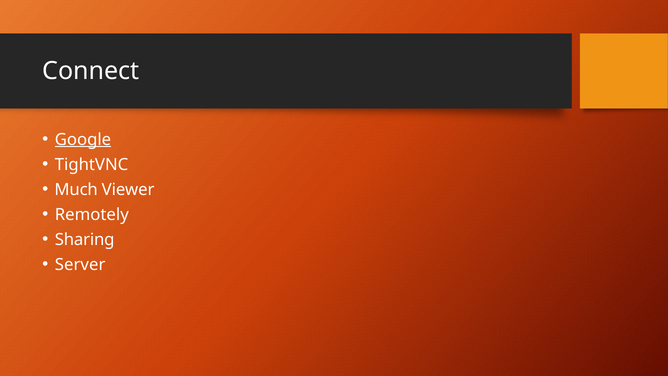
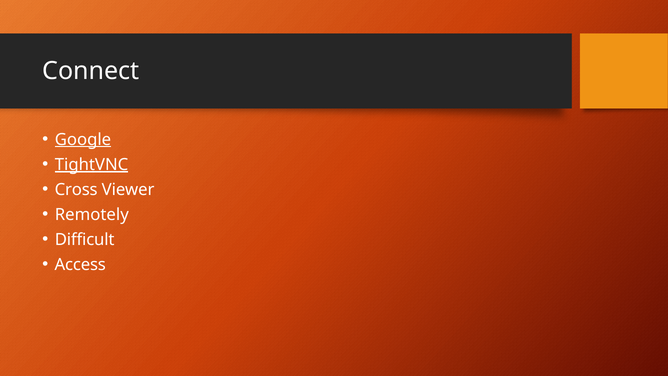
TightVNC underline: none -> present
Much: Much -> Cross
Sharing: Sharing -> Difficult
Server: Server -> Access
